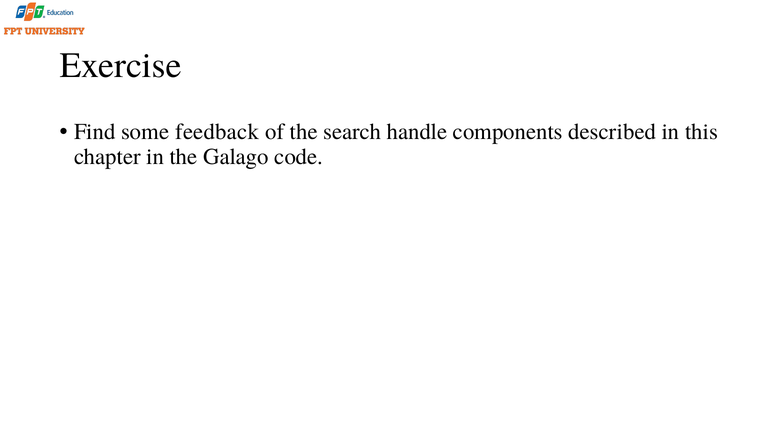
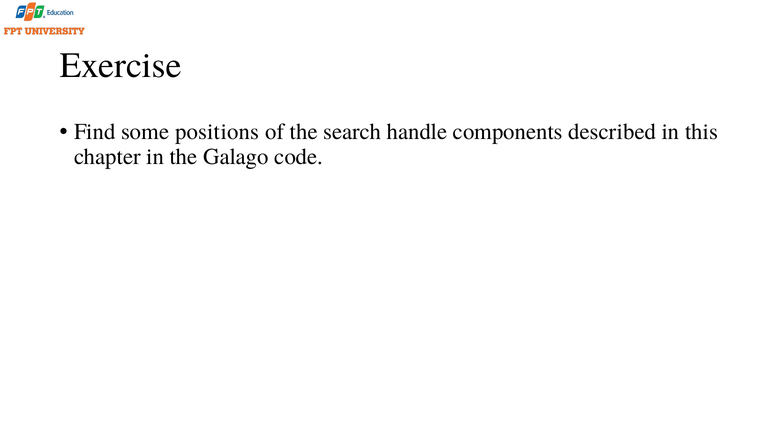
feedback: feedback -> positions
